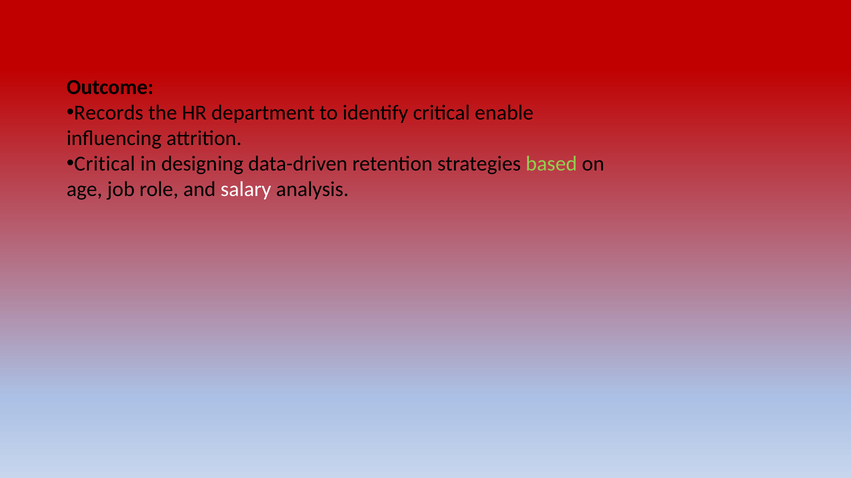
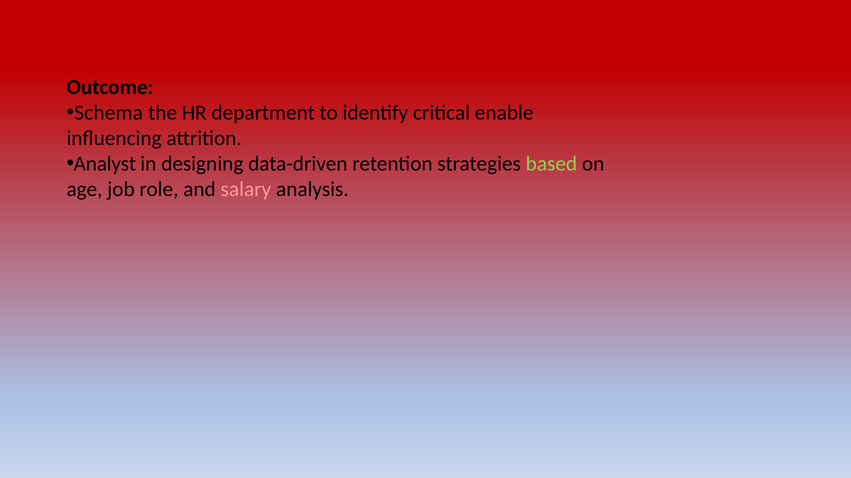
Records: Records -> Schema
Critical at (105, 164): Critical -> Analyst
salary colour: white -> pink
